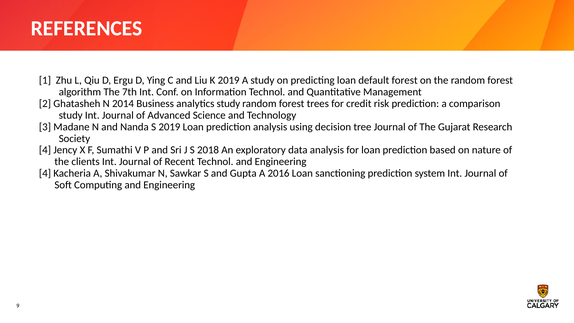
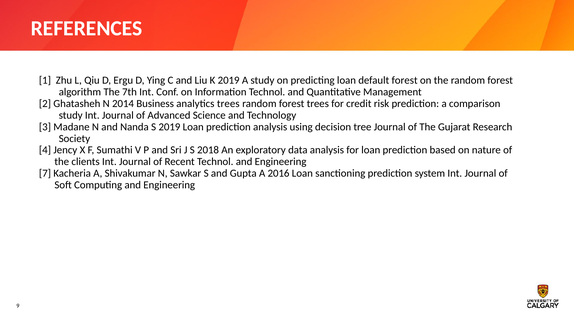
analytics study: study -> trees
4 at (45, 173): 4 -> 7
